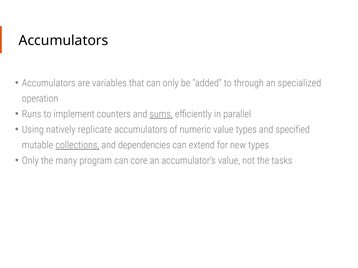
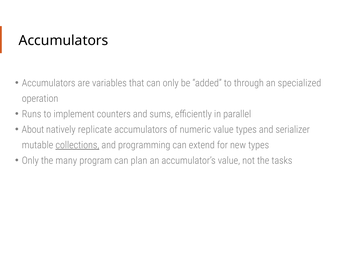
sums underline: present -> none
Using: Using -> About
specified: specified -> serializer
dependencies: dependencies -> programming
core: core -> plan
